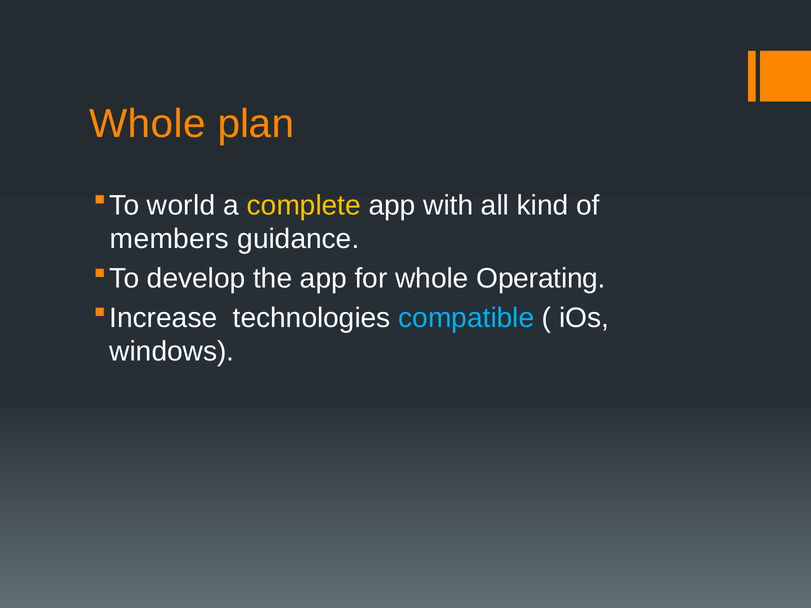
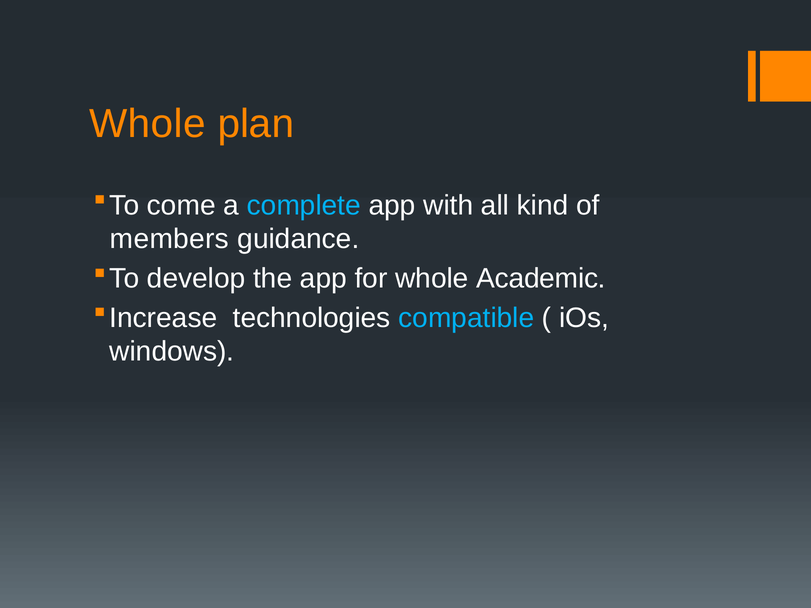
world: world -> come
complete colour: yellow -> light blue
Operating: Operating -> Academic
